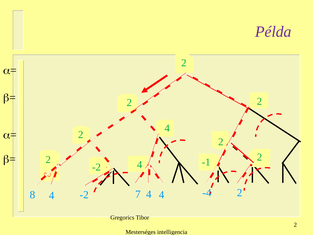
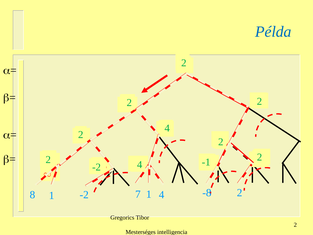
Példa colour: purple -> blue
8 4: 4 -> 1
7 4: 4 -> 1
-4: -4 -> -8
